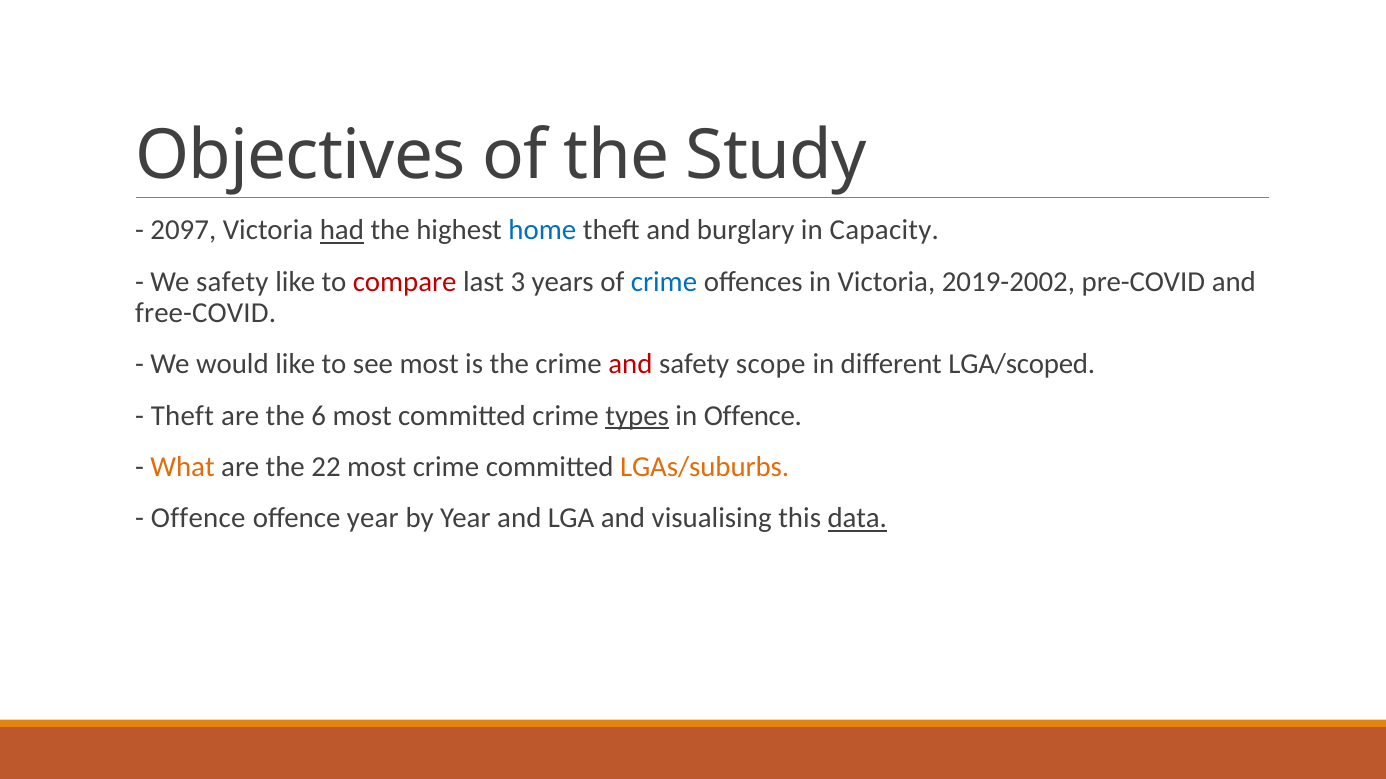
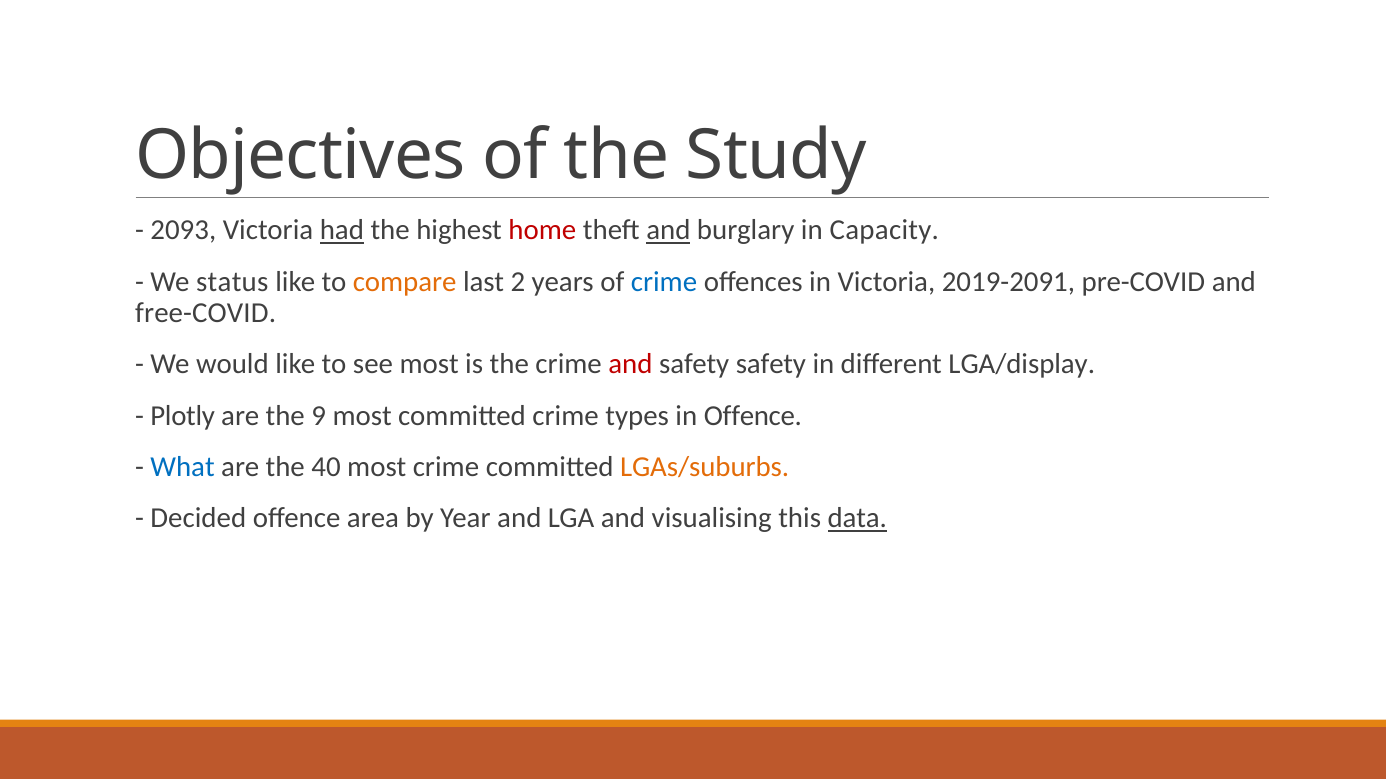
2097: 2097 -> 2093
home colour: blue -> red
and at (668, 230) underline: none -> present
We safety: safety -> status
compare colour: red -> orange
3: 3 -> 2
2019-2002: 2019-2002 -> 2019-2091
safety scope: scope -> safety
LGA/scoped: LGA/scoped -> LGA/display
Theft at (182, 416): Theft -> Plotly
6: 6 -> 9
types underline: present -> none
What colour: orange -> blue
22: 22 -> 40
Offence at (198, 519): Offence -> Decided
offence year: year -> area
